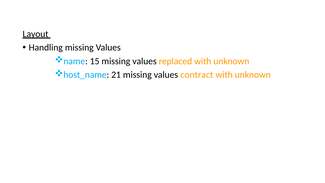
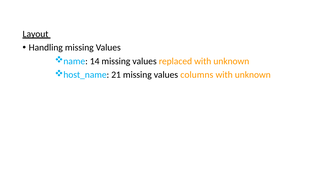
15: 15 -> 14
contract: contract -> columns
